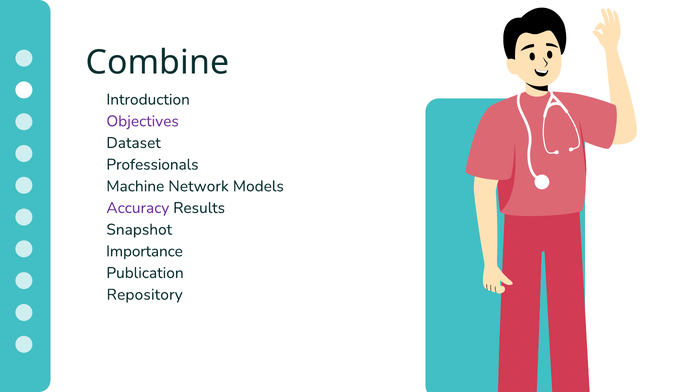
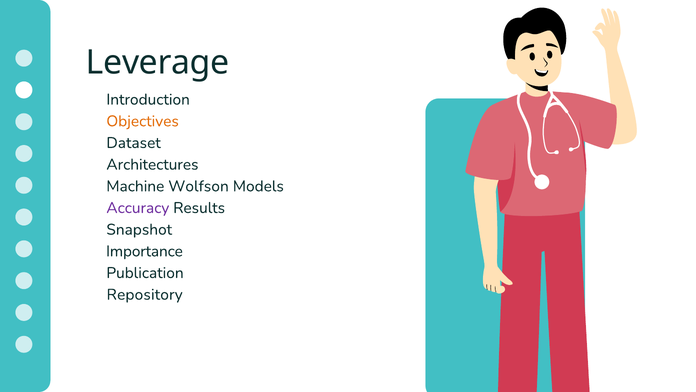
Combine: Combine -> Leverage
Objectives colour: purple -> orange
Professionals: Professionals -> Architectures
Network: Network -> Wolfson
